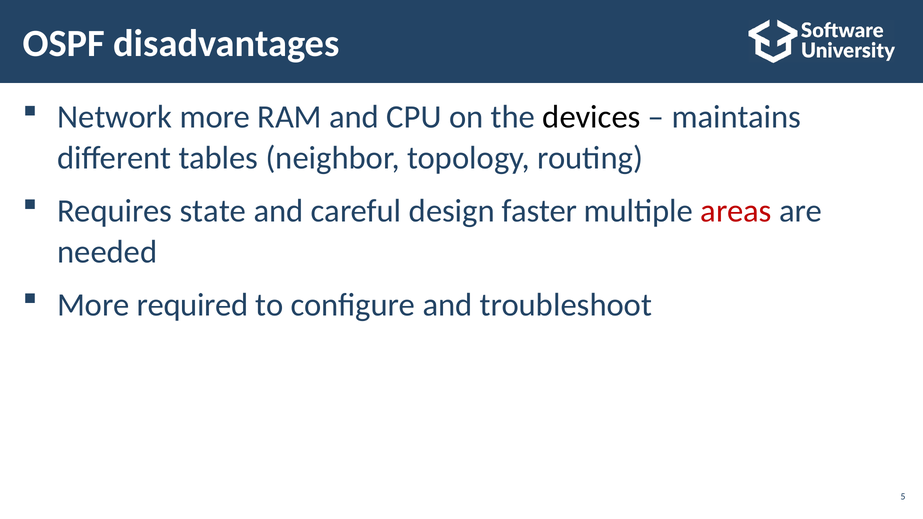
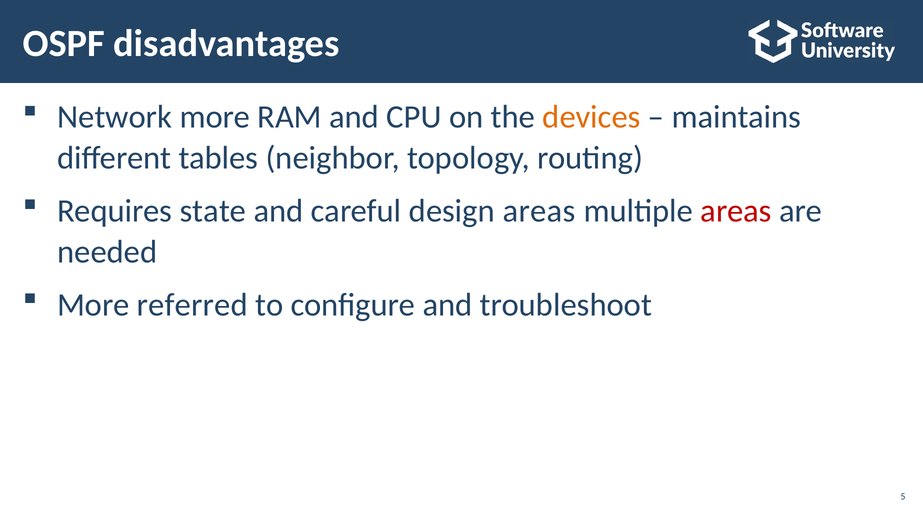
devices colour: black -> orange
design faster: faster -> areas
required: required -> referred
